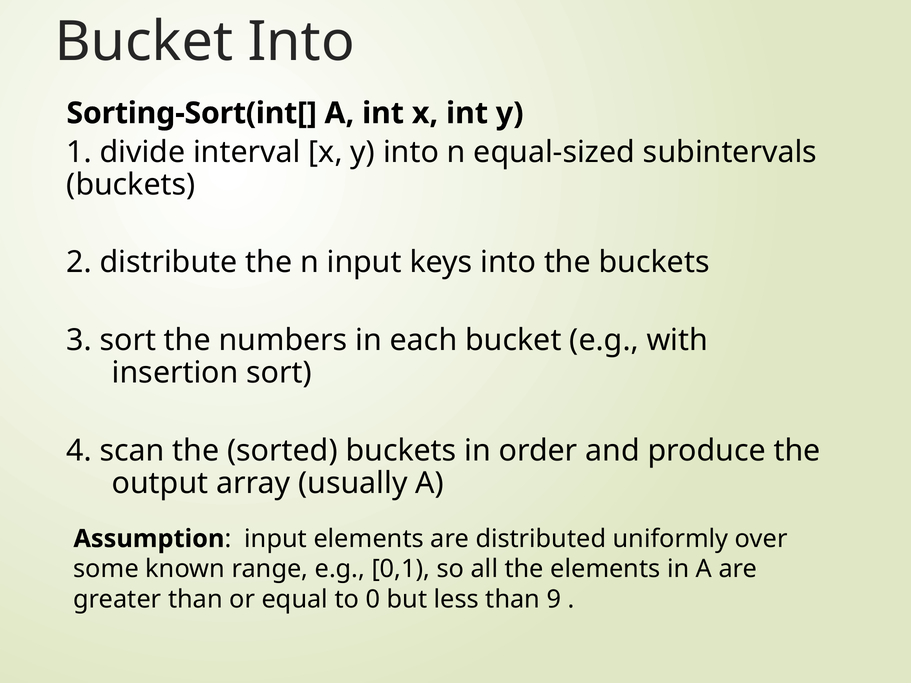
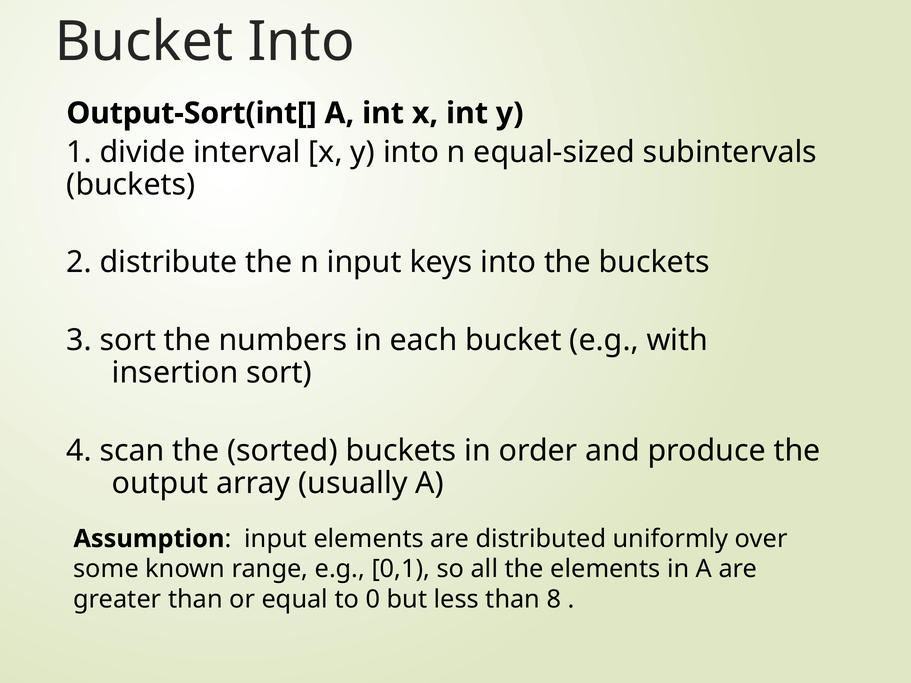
Sorting-Sort(int[: Sorting-Sort(int[ -> Output-Sort(int[
9: 9 -> 8
